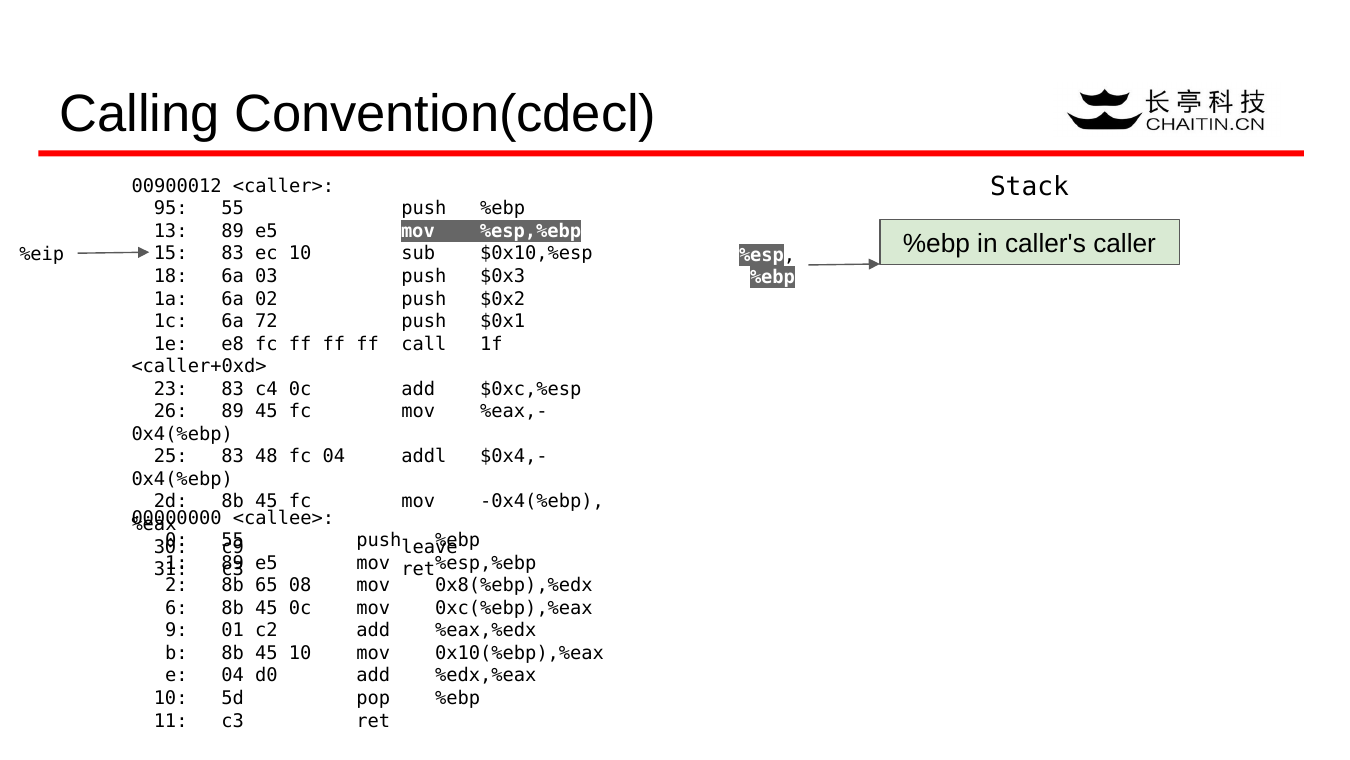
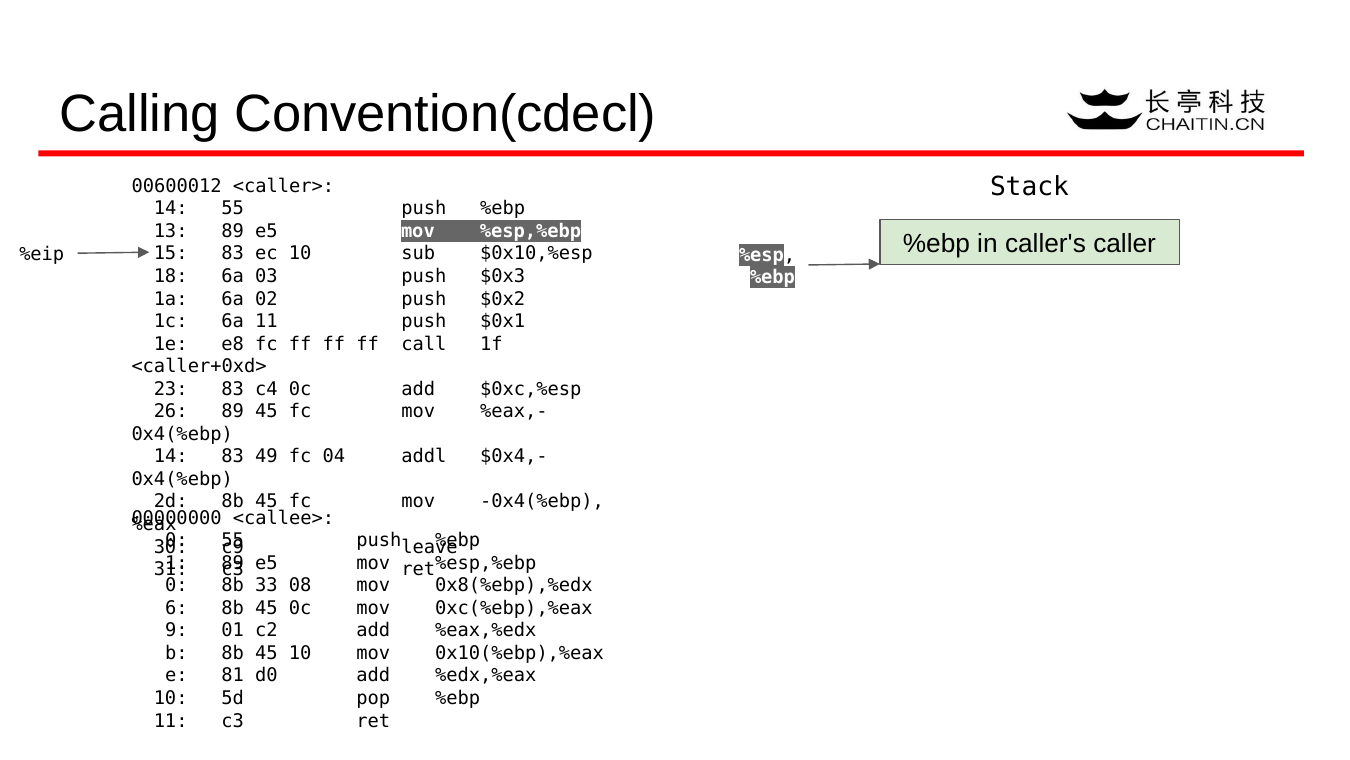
00900012: 00900012 -> 00600012
95 at (171, 208): 95 -> 14
6a 72: 72 -> 11
25 at (171, 456): 25 -> 14
48: 48 -> 49
2 at (176, 585): 2 -> 0
65: 65 -> 33
e 04: 04 -> 81
